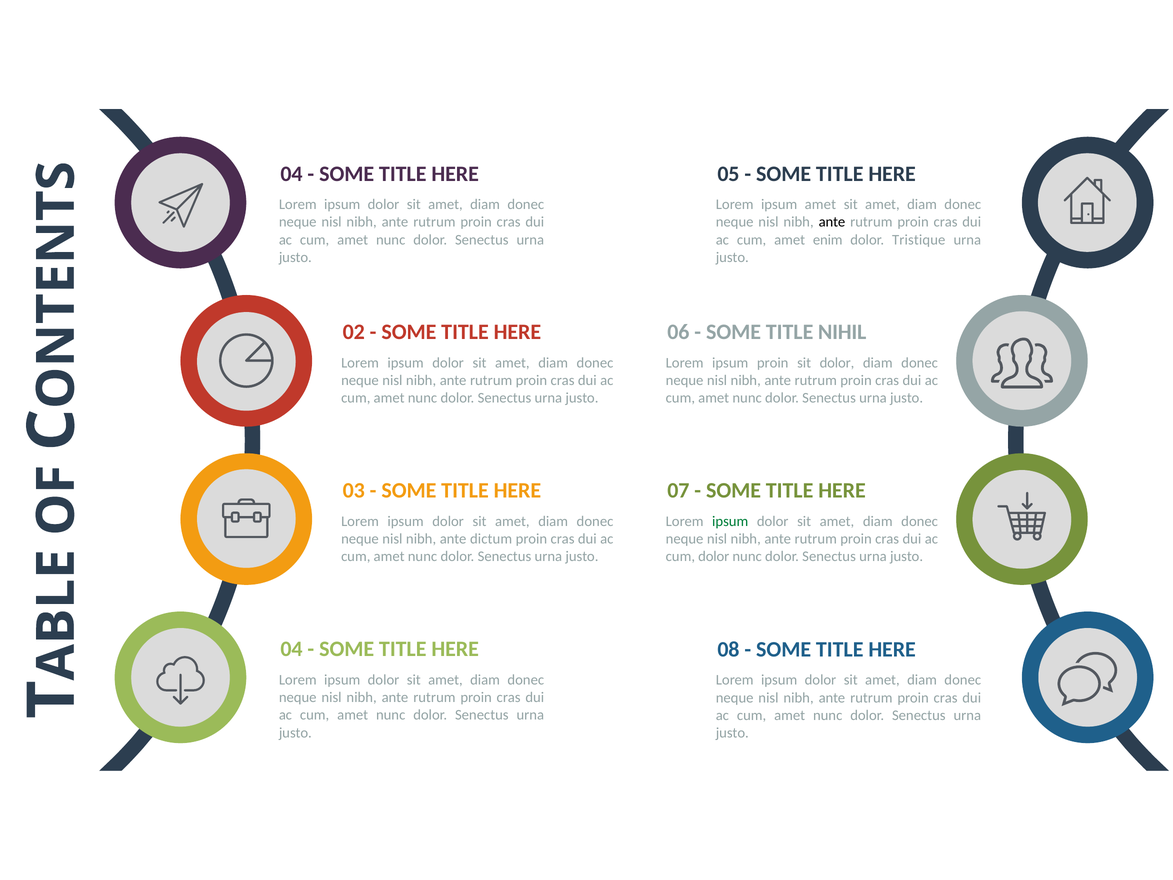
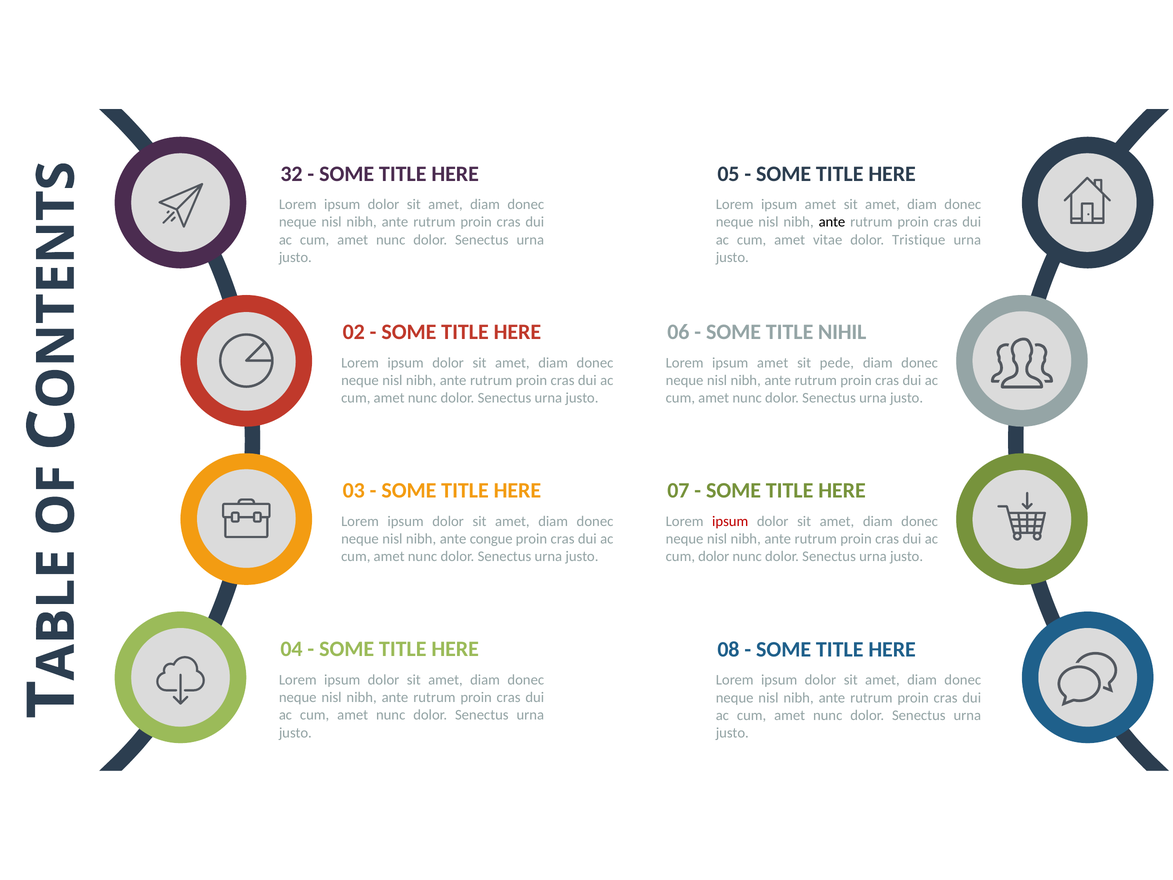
04 at (292, 174): 04 -> 32
enim: enim -> vitae
proin at (773, 363): proin -> amet
sit dolor: dolor -> pede
ipsum at (730, 521) colour: green -> red
dictum: dictum -> congue
